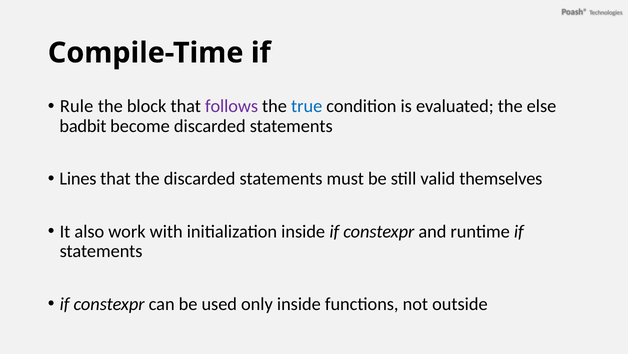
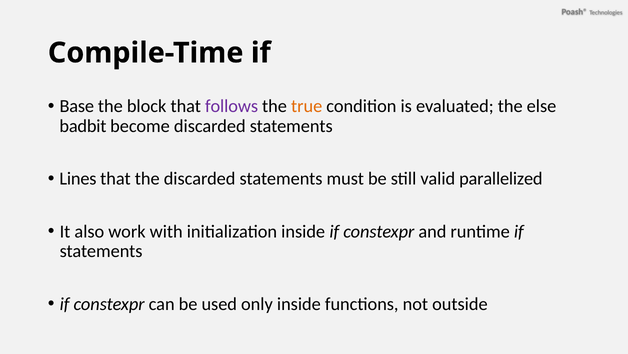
Rule: Rule -> Base
true colour: blue -> orange
themselves: themselves -> parallelized
